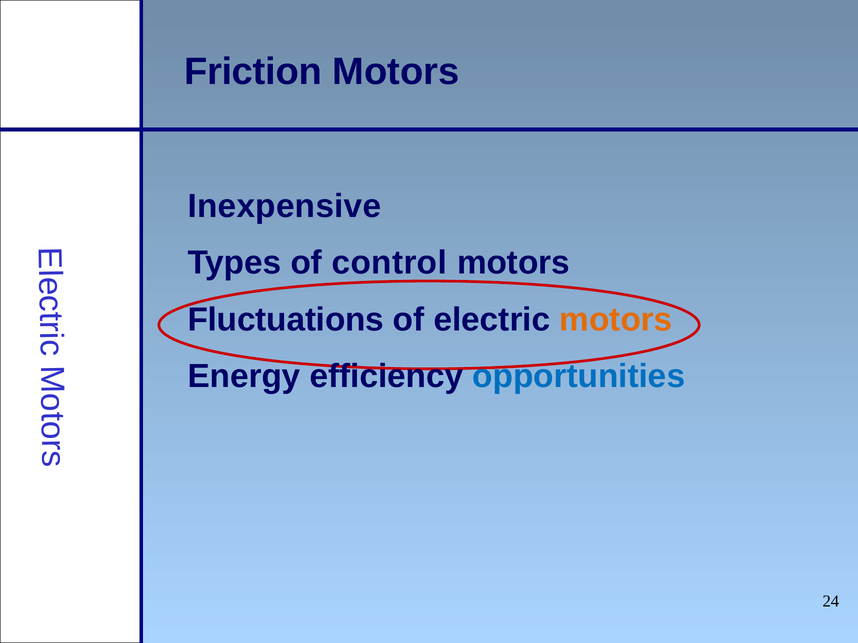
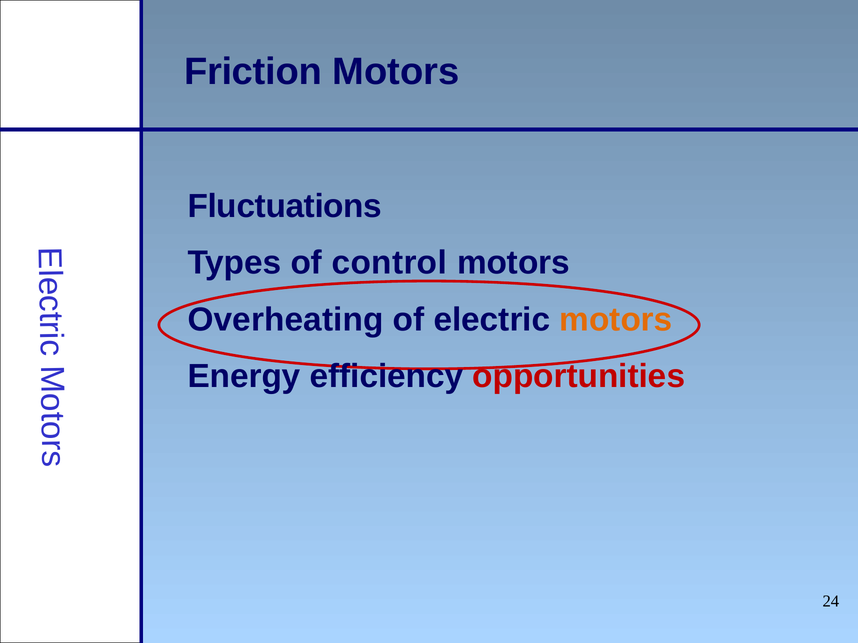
Inexpensive: Inexpensive -> Fluctuations
Fluctuations: Fluctuations -> Overheating
opportunities colour: blue -> red
